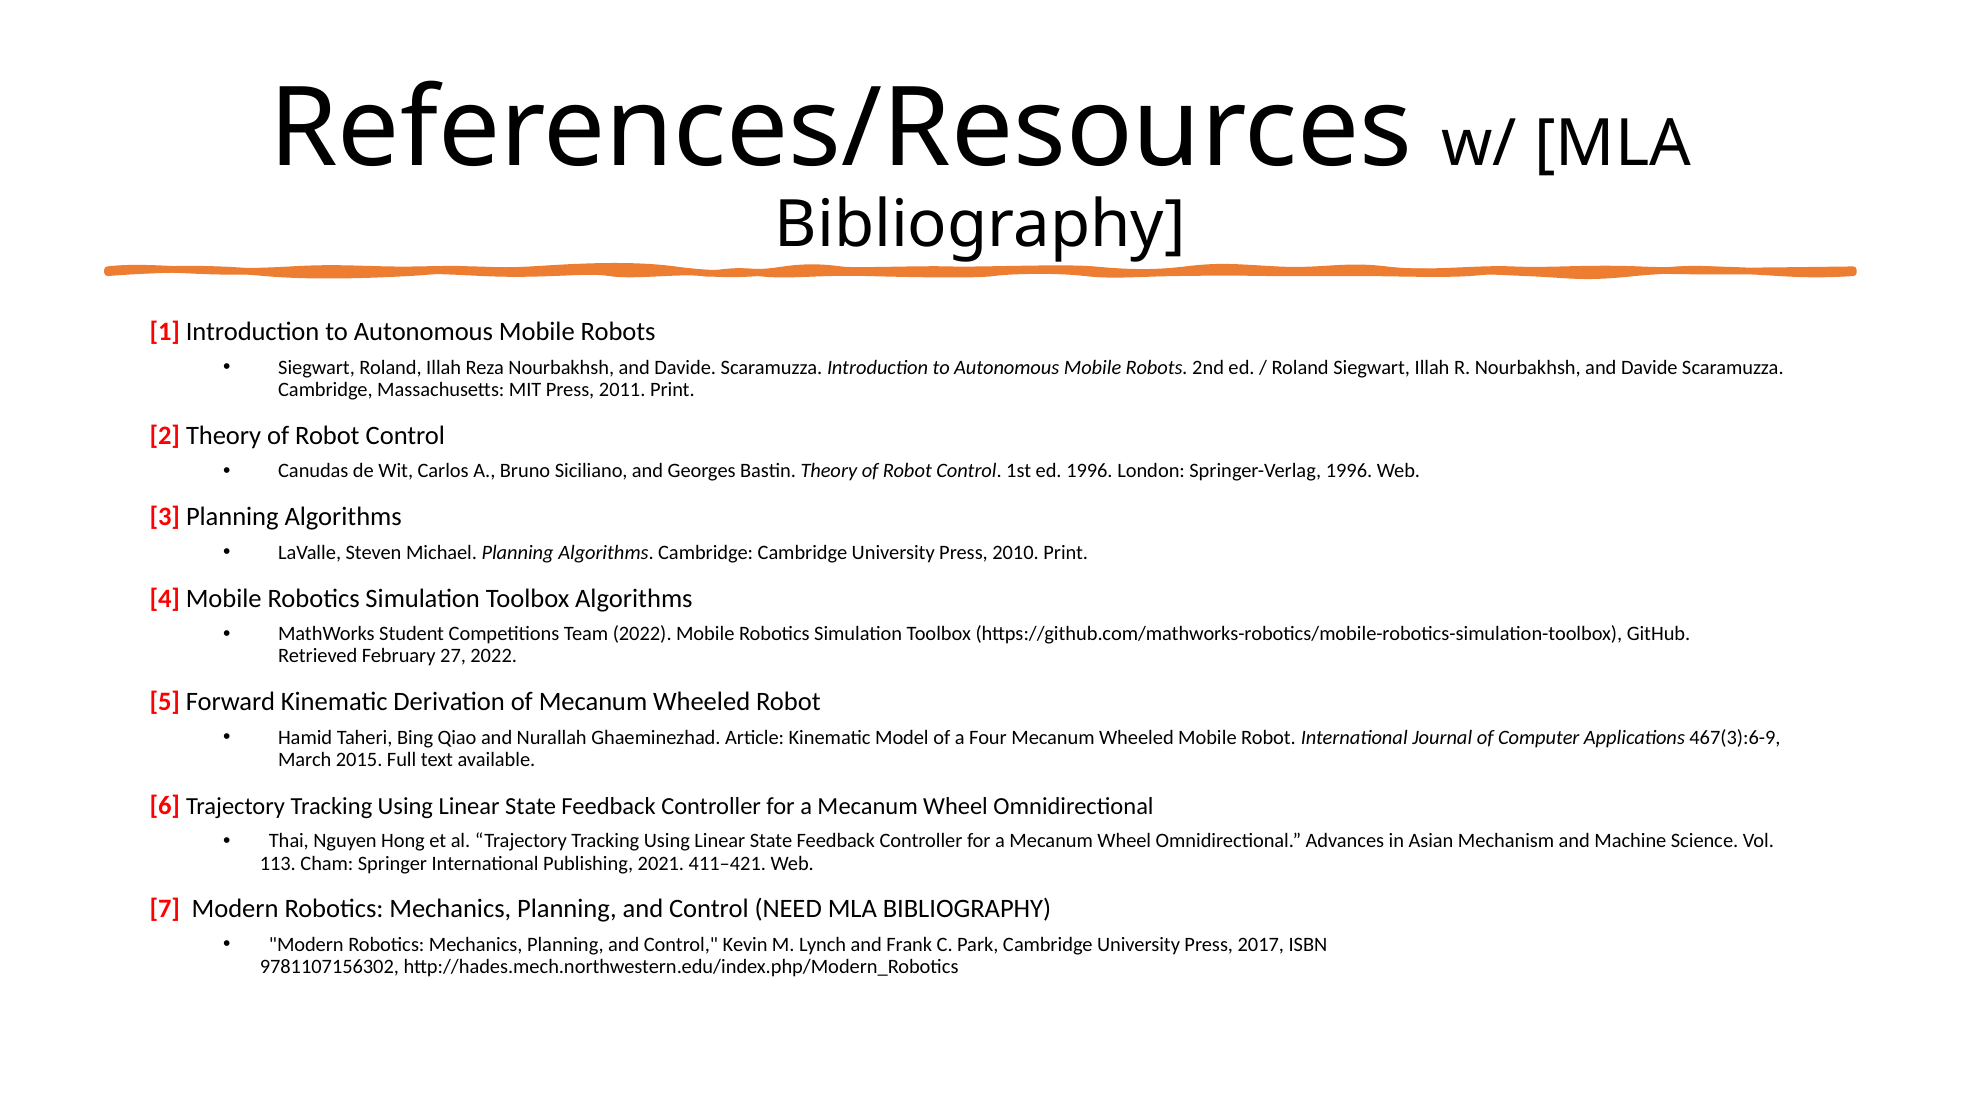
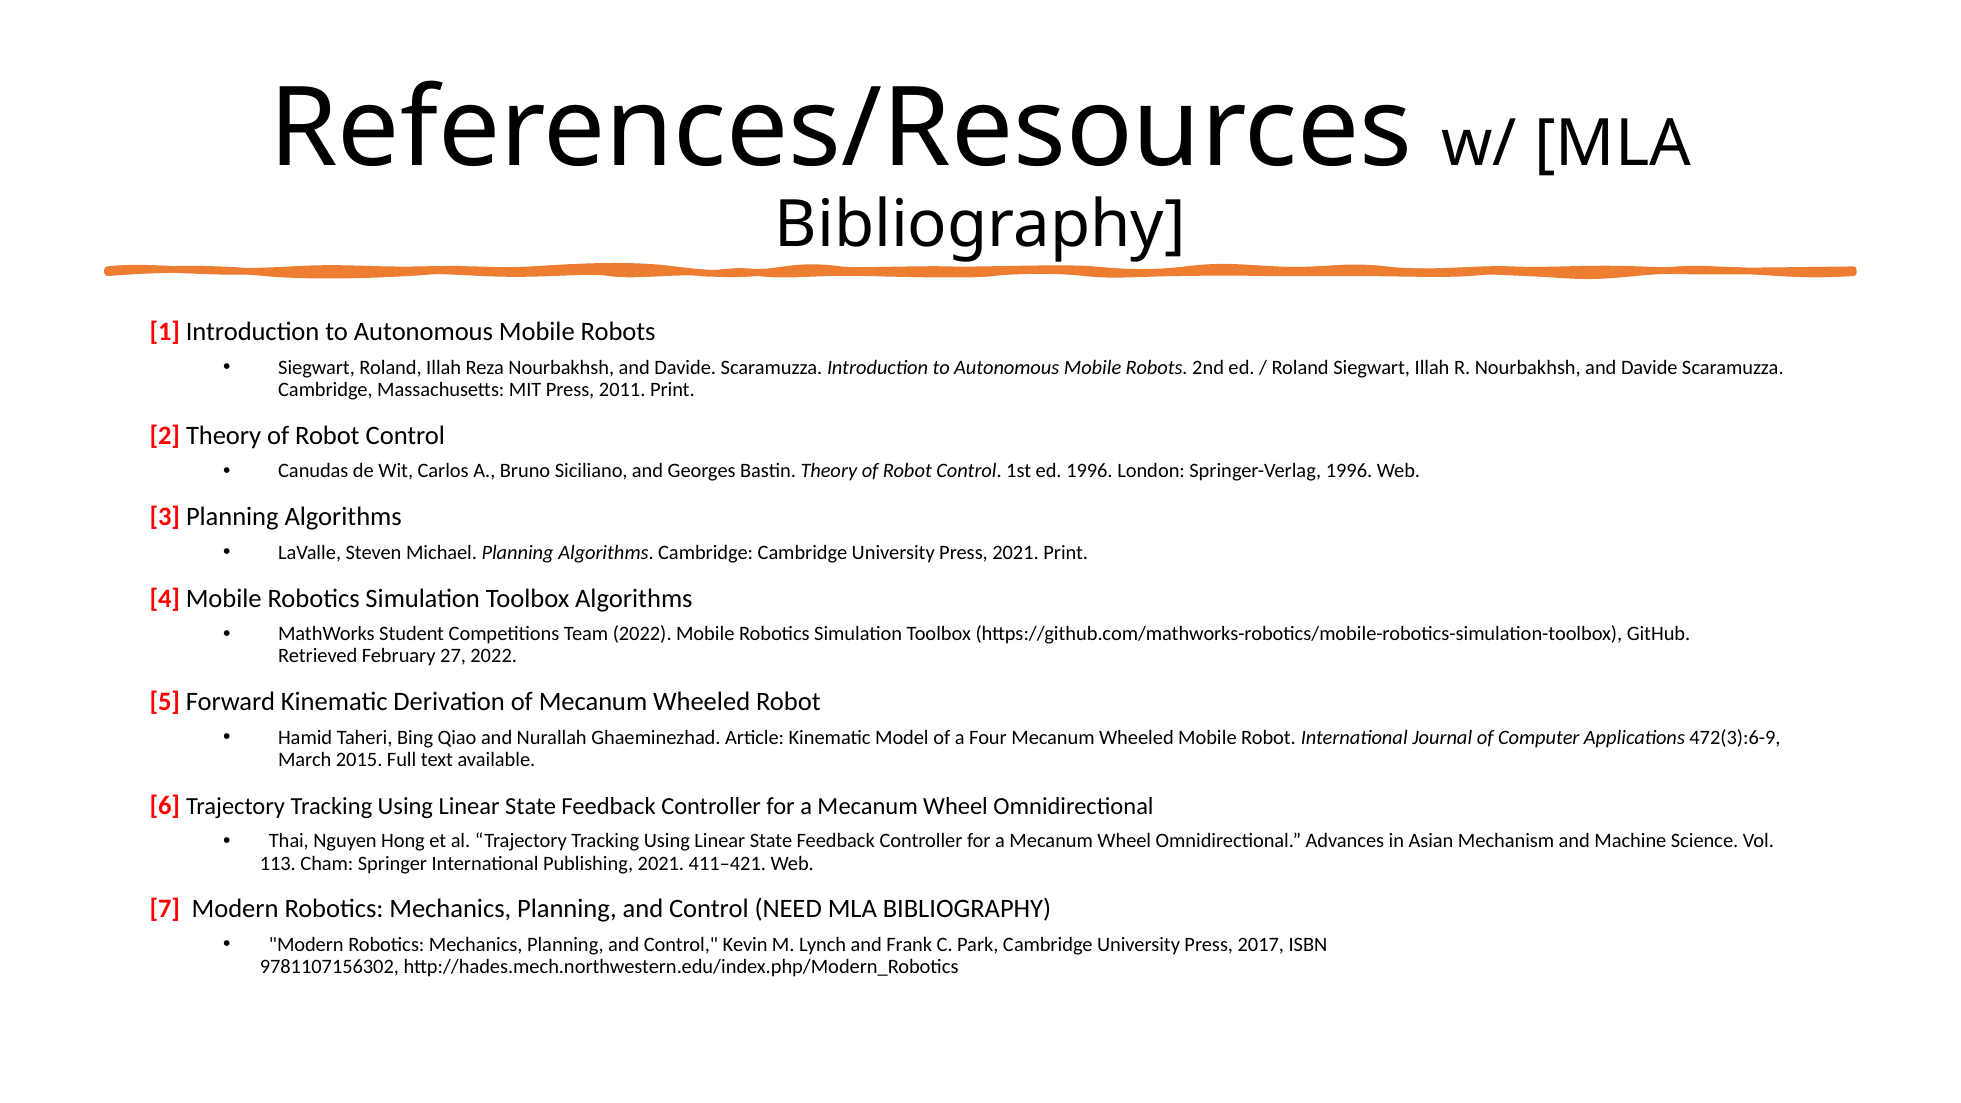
Press 2010: 2010 -> 2021
467(3):6-9: 467(3):6-9 -> 472(3):6-9
